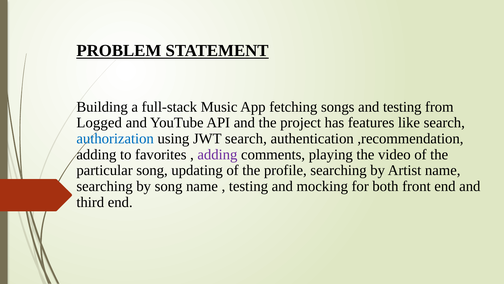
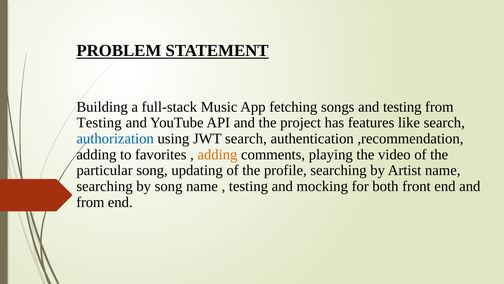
Logged at (99, 122): Logged -> Testing
adding at (217, 154) colour: purple -> orange
third at (90, 202): third -> from
